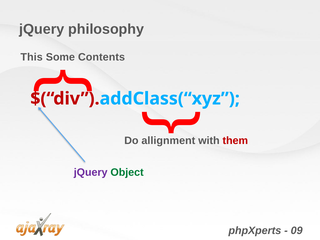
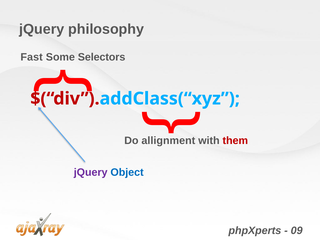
This: This -> Fast
Contents: Contents -> Selectors
Object colour: green -> blue
